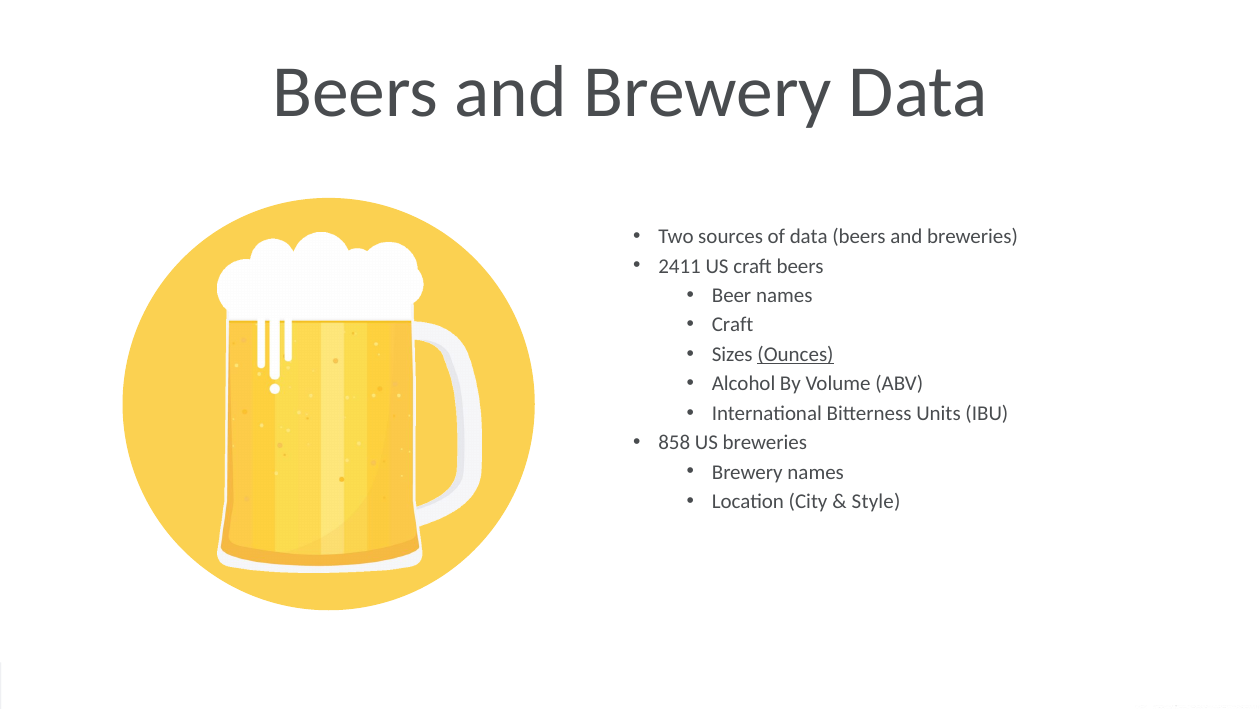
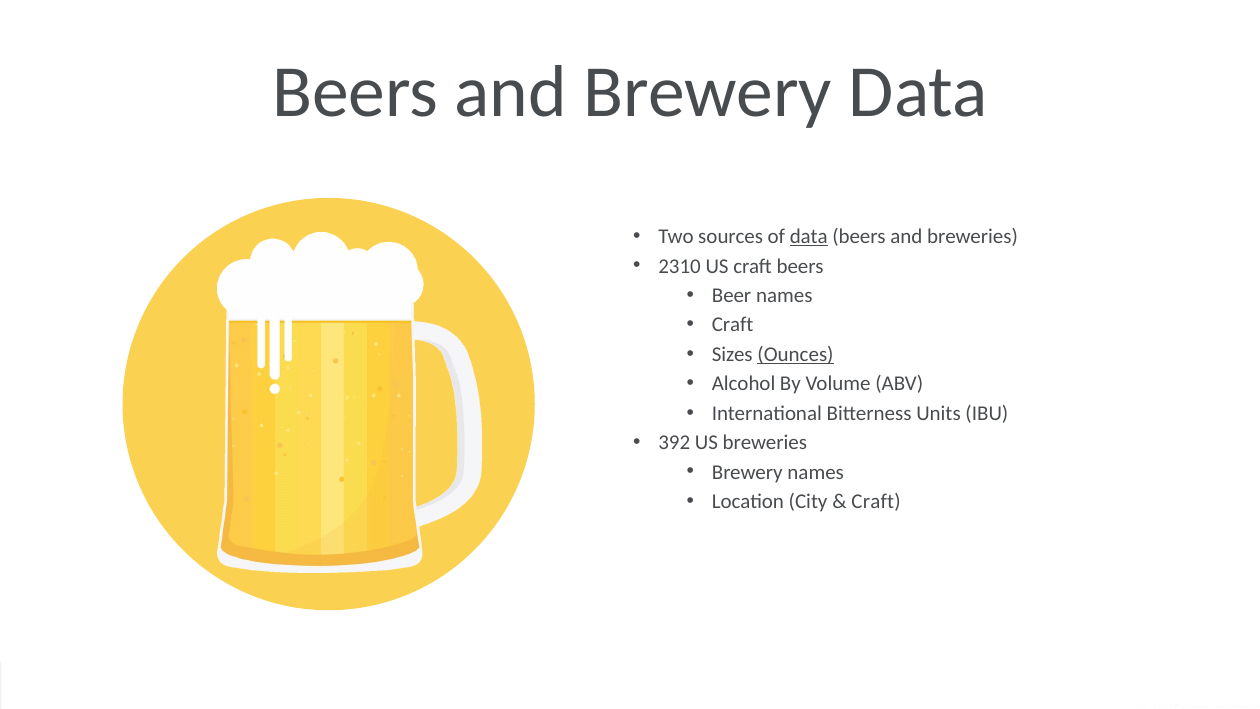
data at (809, 237) underline: none -> present
2411: 2411 -> 2310
858: 858 -> 392
Style at (876, 501): Style -> Craft
